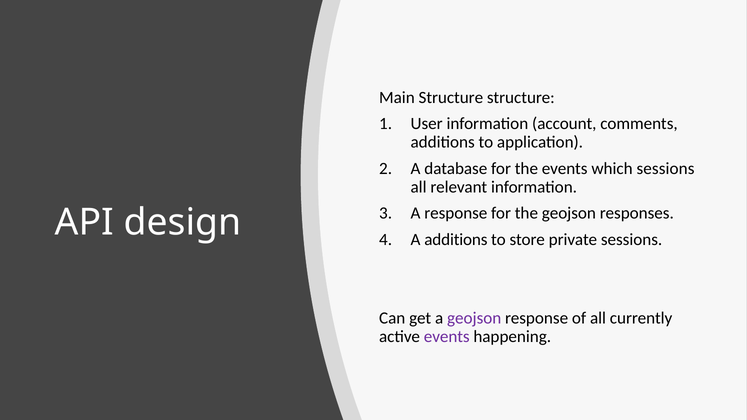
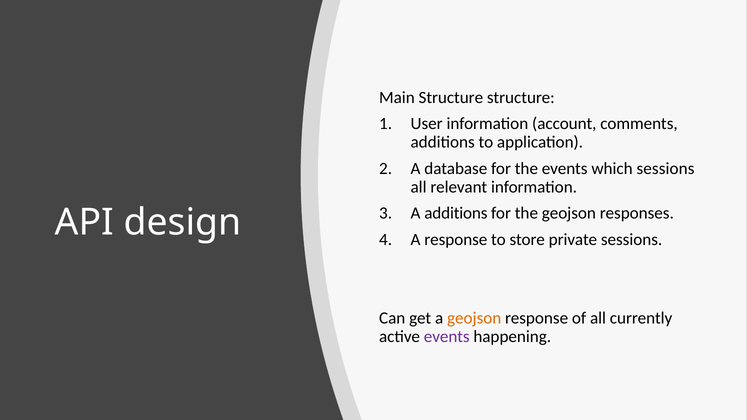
A response: response -> additions
A additions: additions -> response
geojson at (474, 318) colour: purple -> orange
